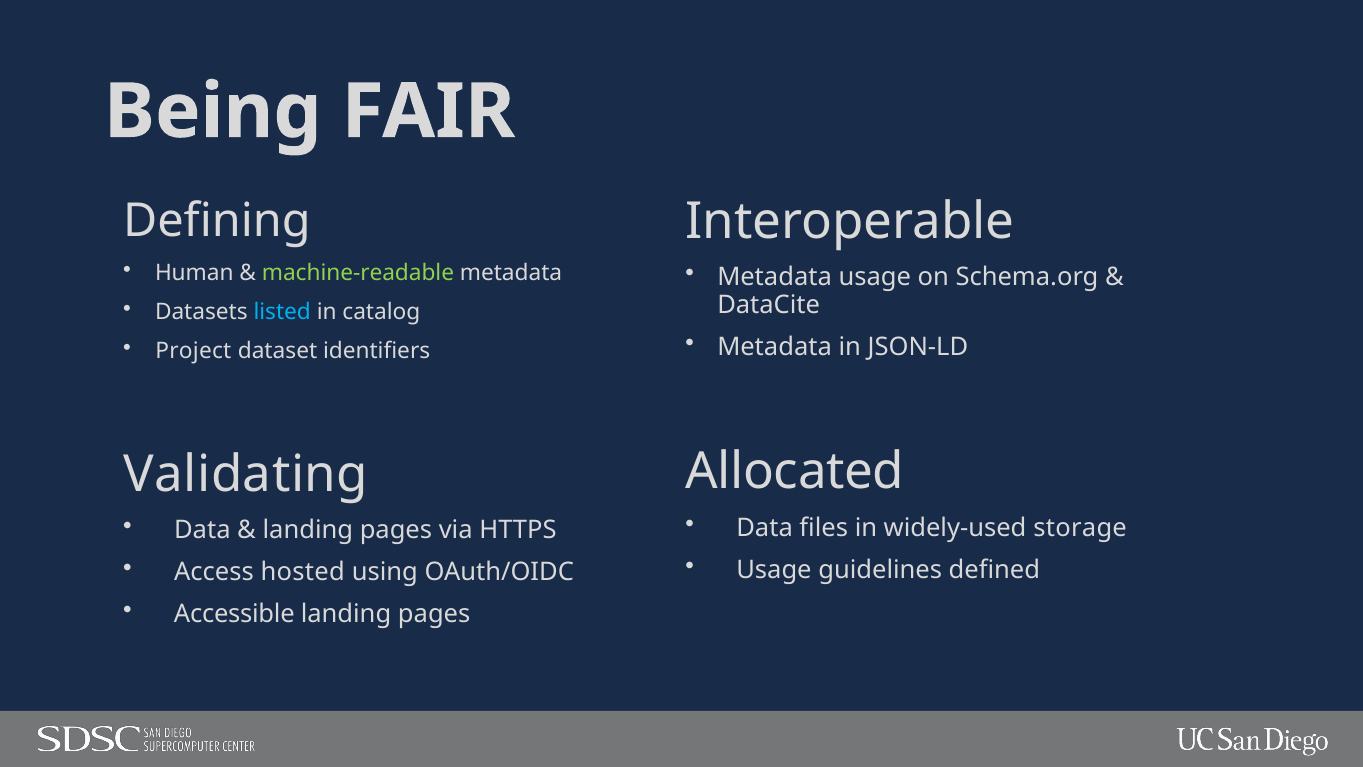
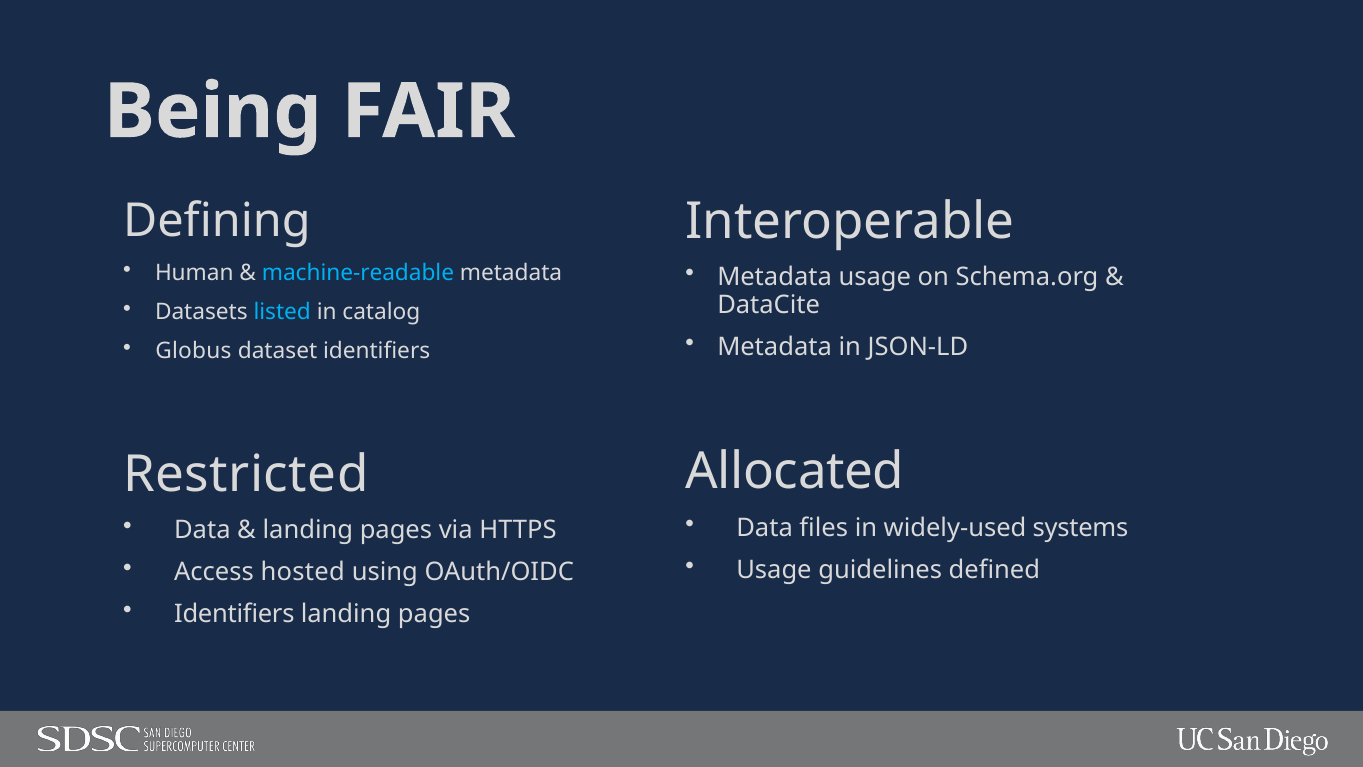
machine-readable colour: light green -> light blue
Project: Project -> Globus
Validating: Validating -> Restricted
storage: storage -> systems
Accessible at (234, 614): Accessible -> Identifiers
